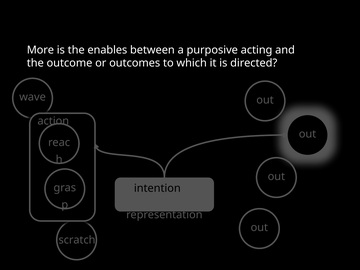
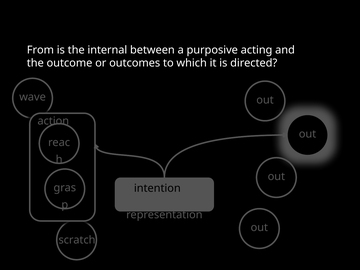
More: More -> From
enables: enables -> internal
